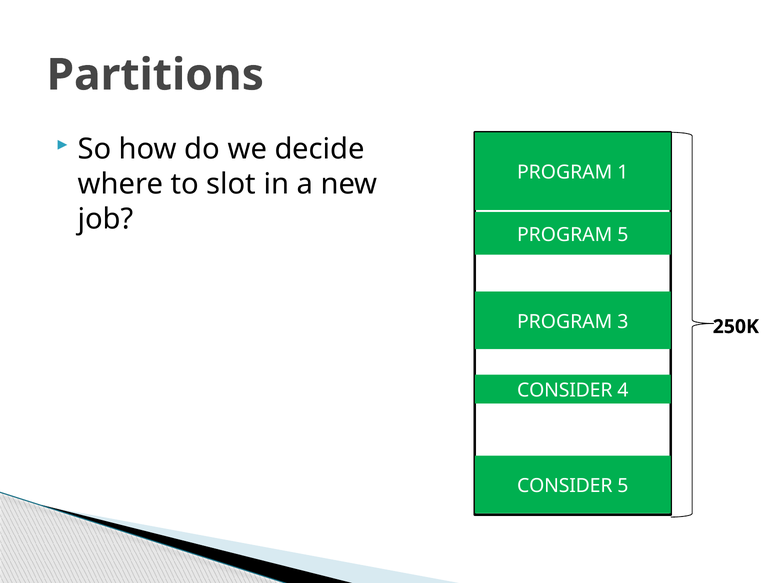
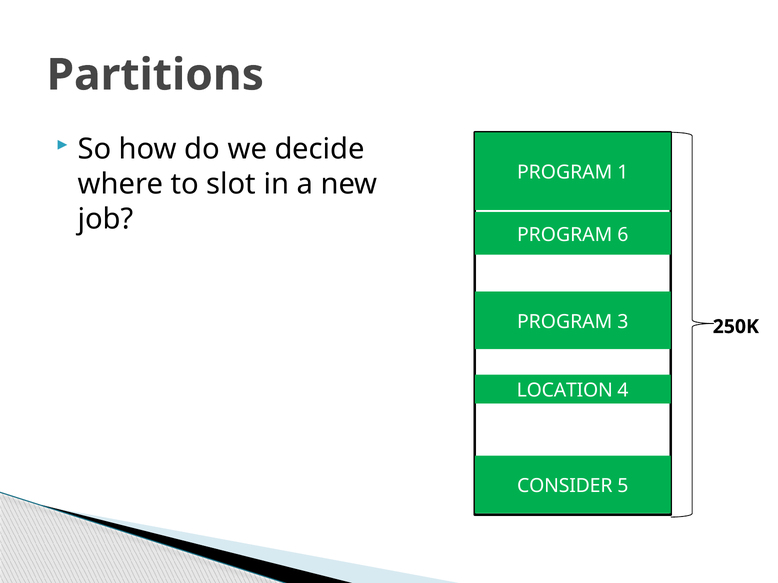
PROGRAM 5: 5 -> 6
CONSIDER at (565, 391): CONSIDER -> LOCATION
